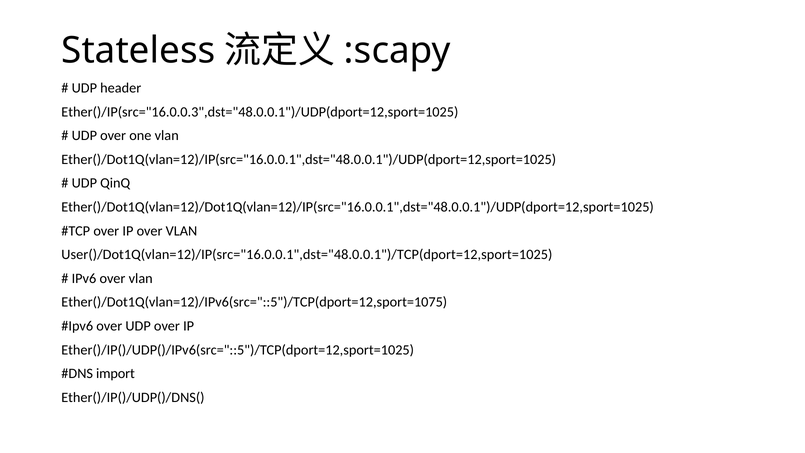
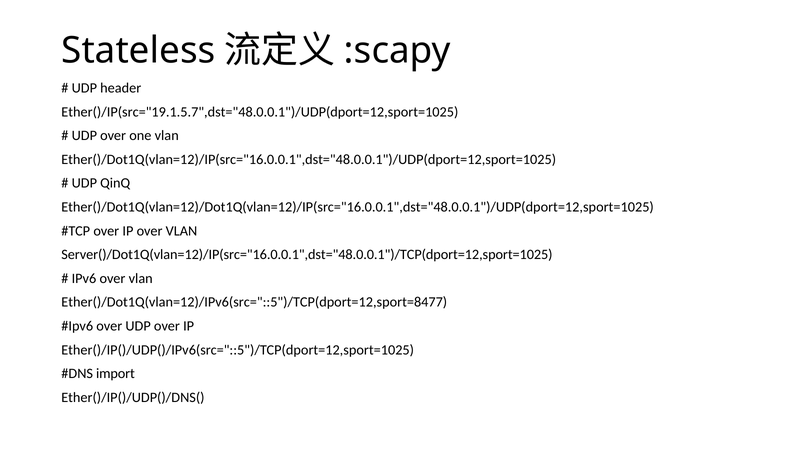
Ether()/IP(src="16.0.0.3",dst="48.0.0.1")/UDP(dport=12,sport=1025: Ether()/IP(src="16.0.0.3",dst="48.0.0.1")/UDP(dport=12,sport=1025 -> Ether()/IP(src="19.1.5.7",dst="48.0.0.1")/UDP(dport=12,sport=1025
User()/Dot1Q(vlan=12)/IP(src="16.0.0.1",dst="48.0.0.1")/TCP(dport=12,sport=1025: User()/Dot1Q(vlan=12)/IP(src="16.0.0.1",dst="48.0.0.1")/TCP(dport=12,sport=1025 -> Server()/Dot1Q(vlan=12)/IP(src="16.0.0.1",dst="48.0.0.1")/TCP(dport=12,sport=1025
Ether()/Dot1Q(vlan=12)/IPv6(src="::5")/TCP(dport=12,sport=1075: Ether()/Dot1Q(vlan=12)/IPv6(src="::5")/TCP(dport=12,sport=1075 -> Ether()/Dot1Q(vlan=12)/IPv6(src="::5")/TCP(dport=12,sport=8477
